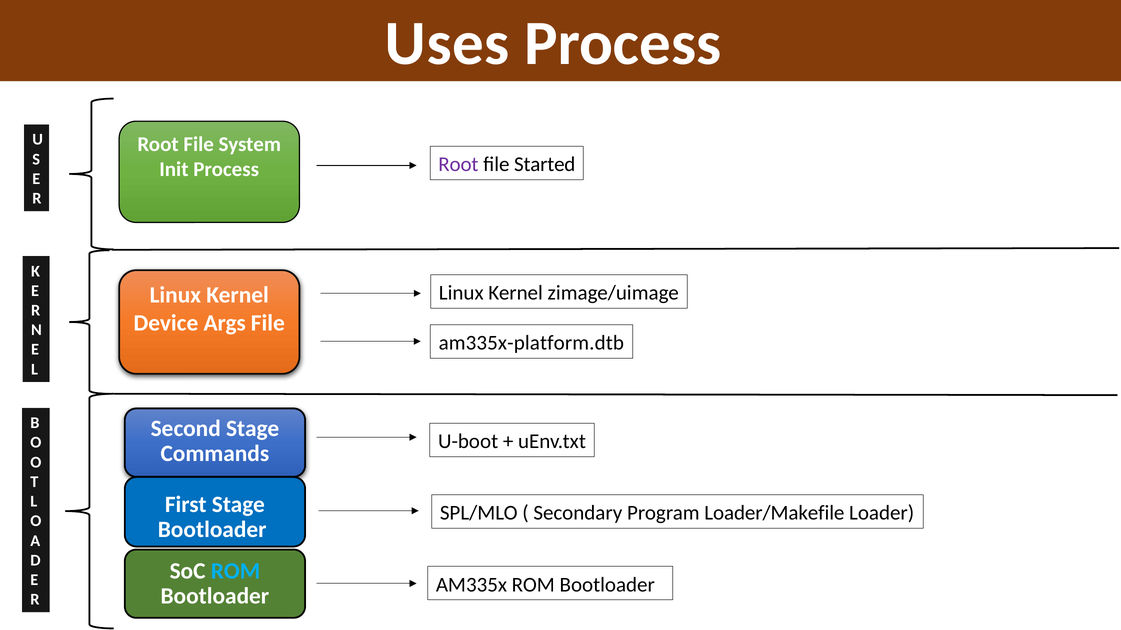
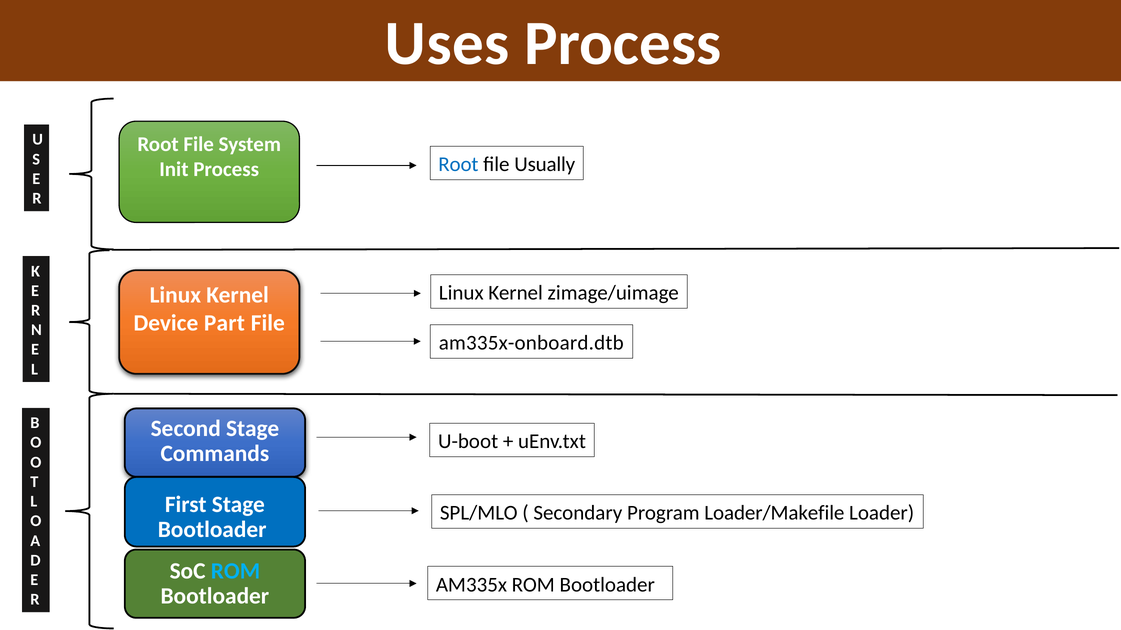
Root at (458, 164) colour: purple -> blue
Started: Started -> Usually
Args: Args -> Part
am335x-platform.dtb: am335x-platform.dtb -> am335x-onboard.dtb
